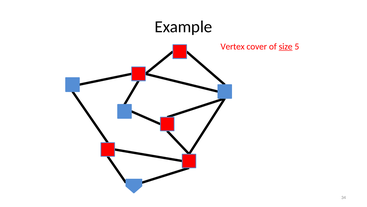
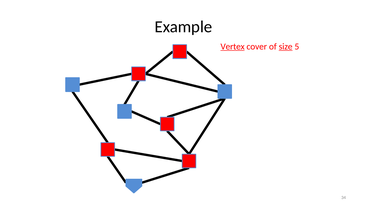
Vertex underline: none -> present
